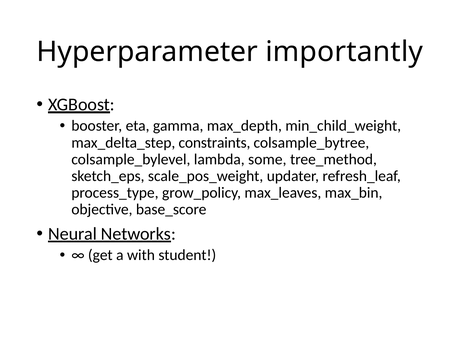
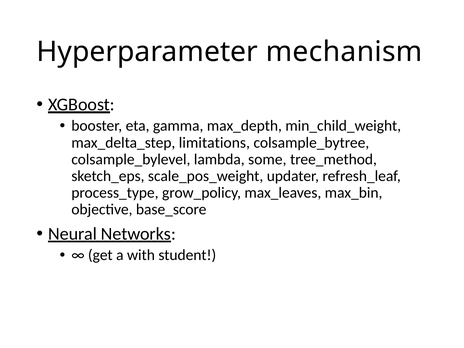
importantly: importantly -> mechanism
constraints: constraints -> limitations
